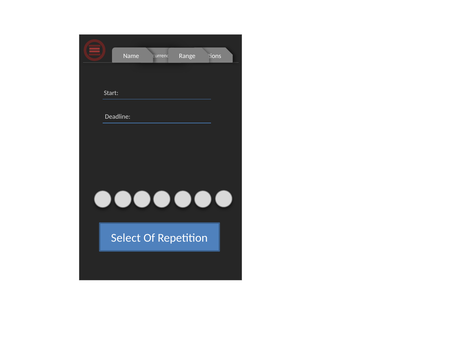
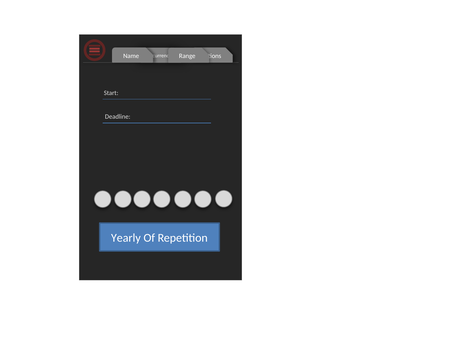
Select: Select -> Yearly
